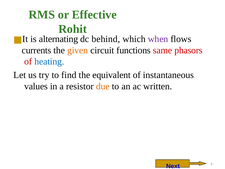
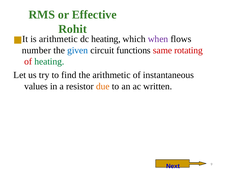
is alternating: alternating -> arithmetic
dc behind: behind -> heating
currents: currents -> number
given colour: orange -> blue
phasors: phasors -> rotating
heating at (49, 61) colour: blue -> green
the equivalent: equivalent -> arithmetic
